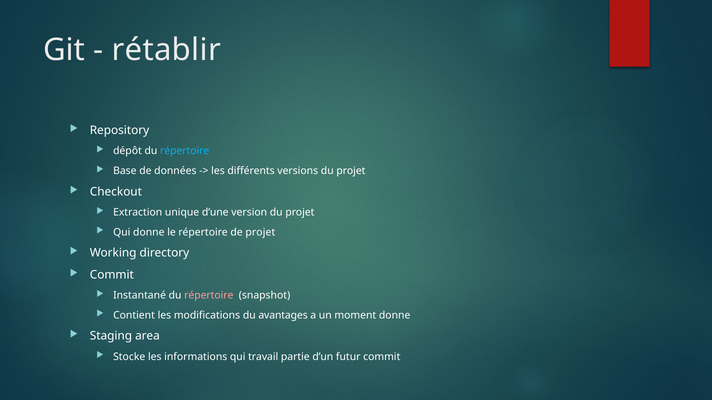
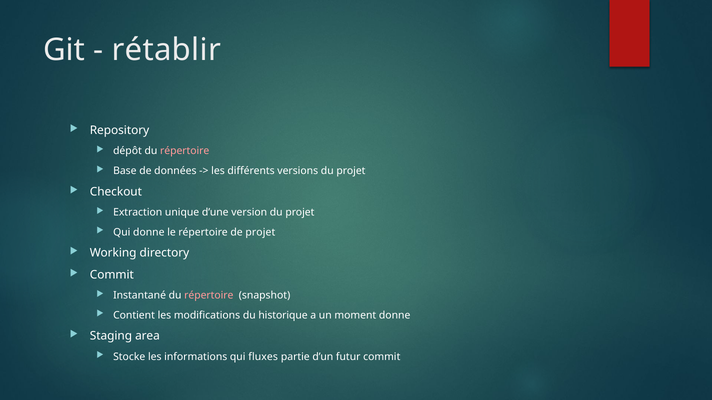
répertoire at (185, 151) colour: light blue -> pink
avantages: avantages -> historique
travail: travail -> fluxes
